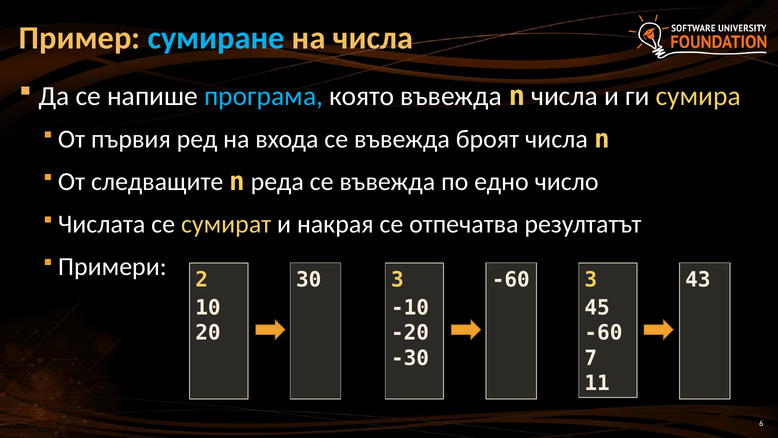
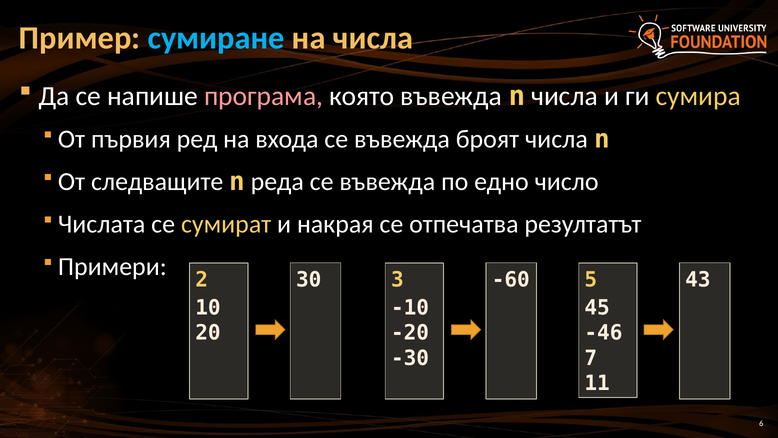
програма colour: light blue -> pink
30 3: 3 -> 5
-60 at (603, 333): -60 -> -46
